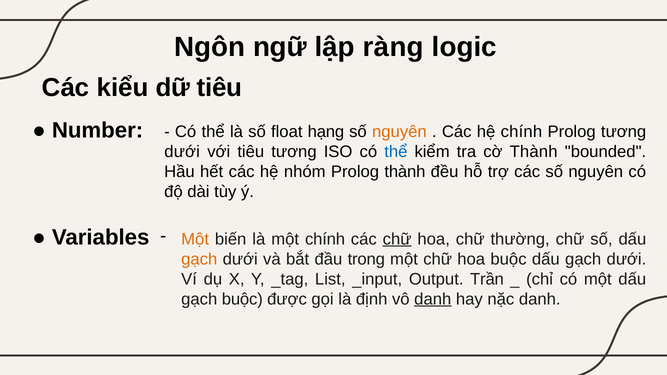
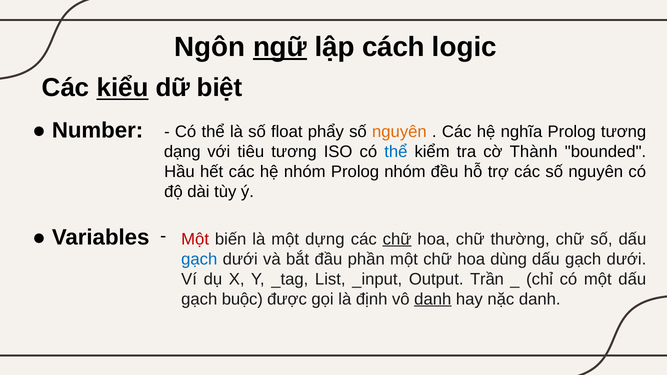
ngữ underline: none -> present
ràng: ràng -> cách
kiểu underline: none -> present
dữ tiêu: tiêu -> biệt
hạng: hạng -> phẩy
hệ chính: chính -> nghĩa
dưới at (182, 152): dưới -> dạng
Prolog thành: thành -> nhóm
Một at (195, 239) colour: orange -> red
một chính: chính -> dựng
gạch at (199, 259) colour: orange -> blue
trong: trong -> phần
hoa buộc: buộc -> dùng
